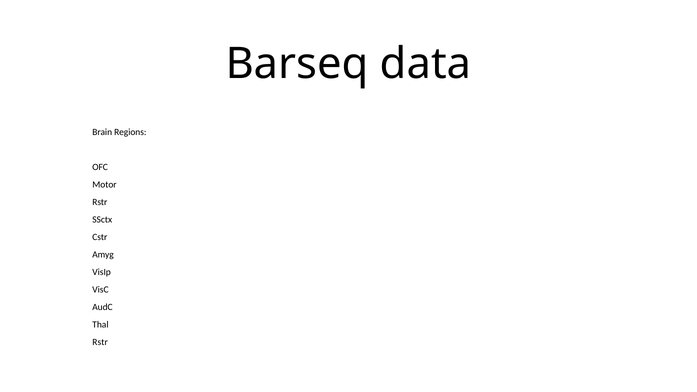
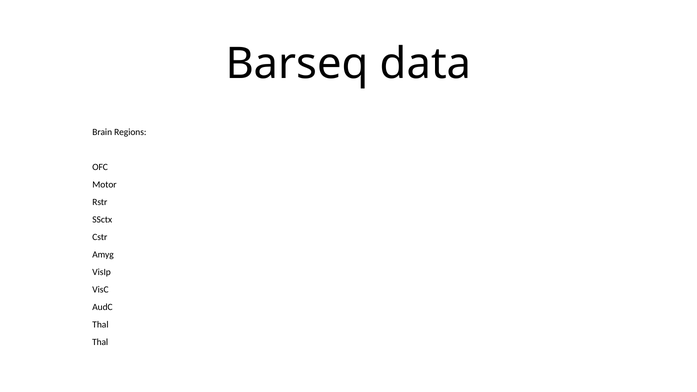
Rstr at (100, 342): Rstr -> Thal
